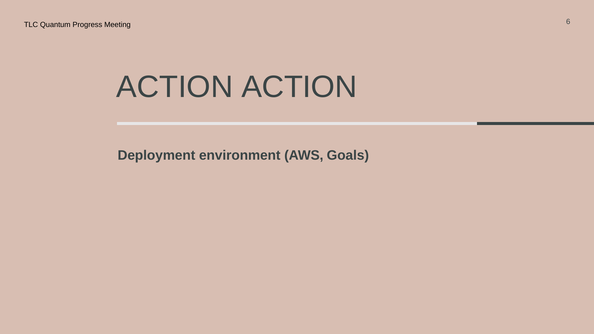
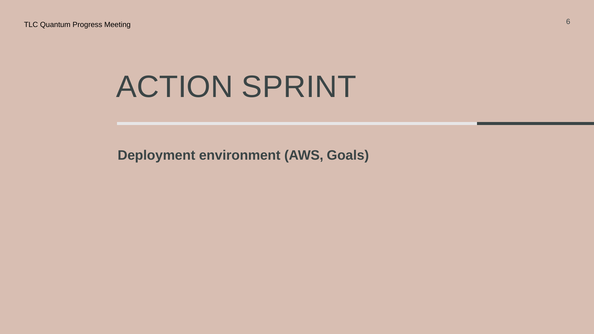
ACTION ACTION: ACTION -> SPRINT
